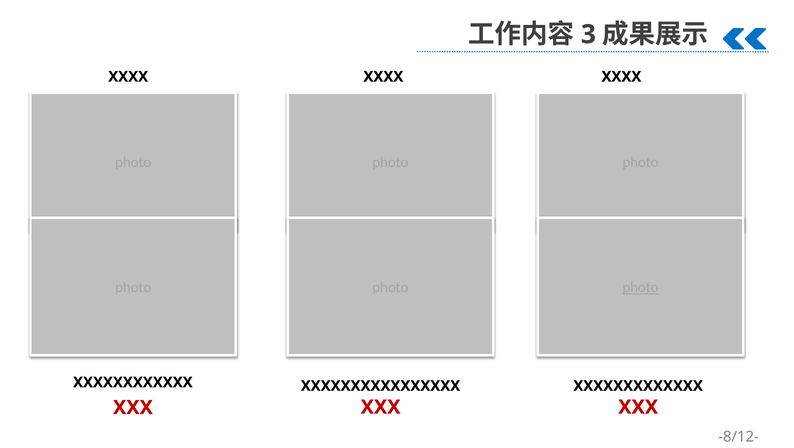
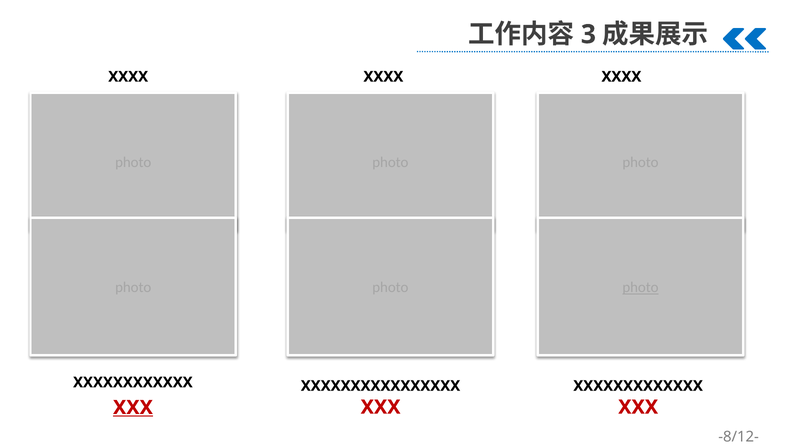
XXX at (133, 407) underline: none -> present
